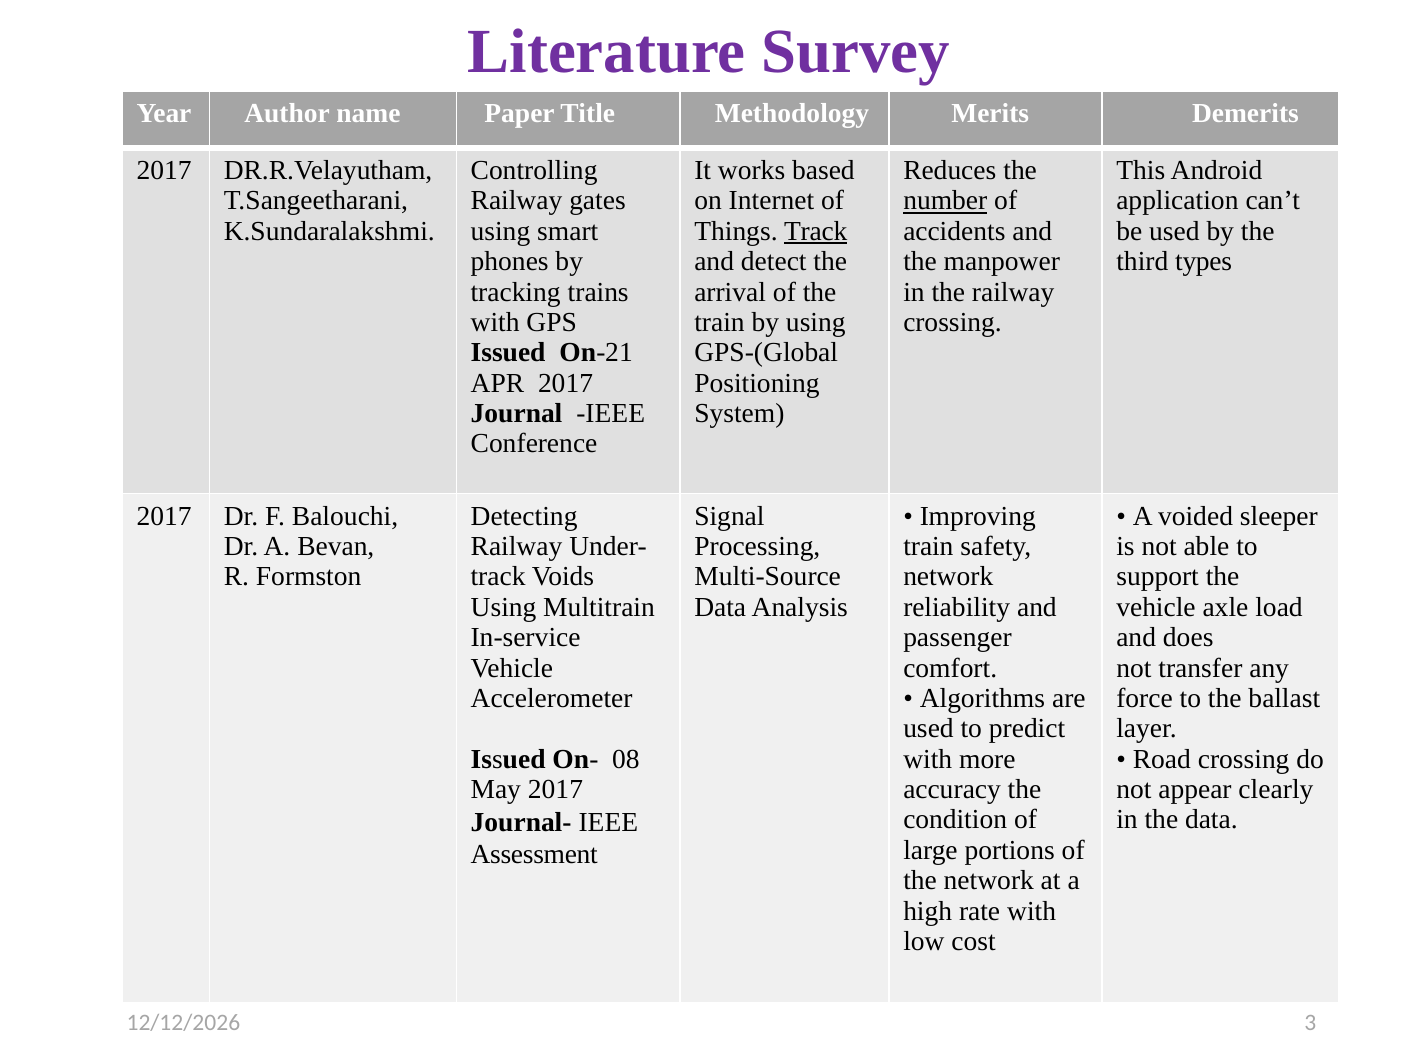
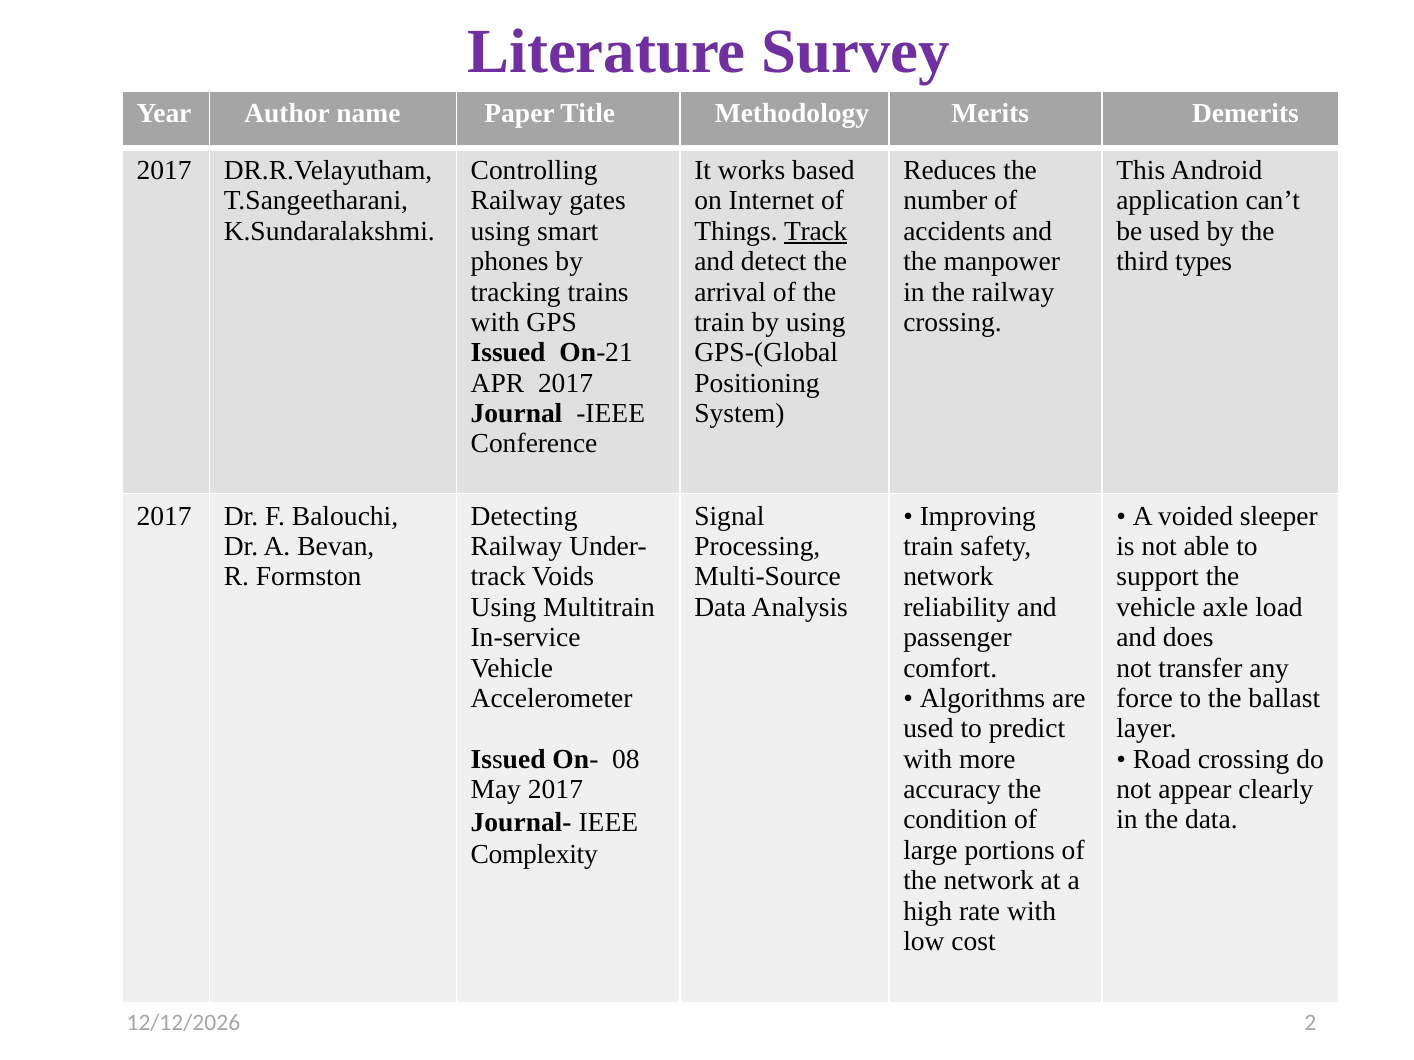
number underline: present -> none
Assessment: Assessment -> Complexity
3: 3 -> 2
